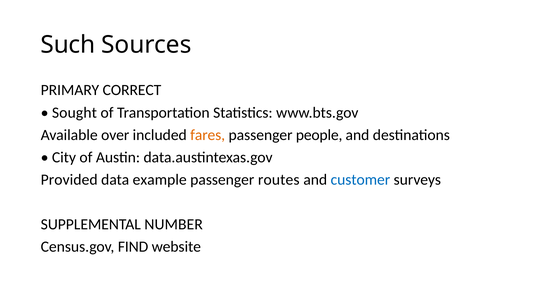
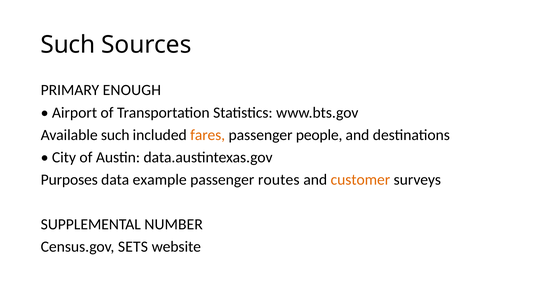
CORRECT: CORRECT -> ENOUGH
Sought: Sought -> Airport
Available over: over -> such
Provided: Provided -> Purposes
customer colour: blue -> orange
FIND: FIND -> SETS
